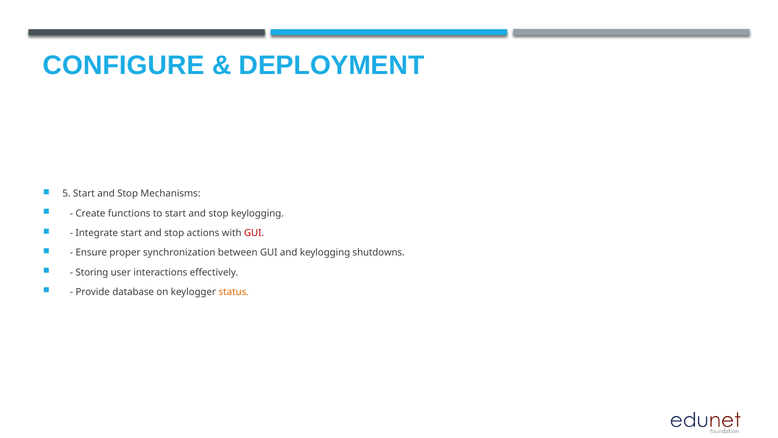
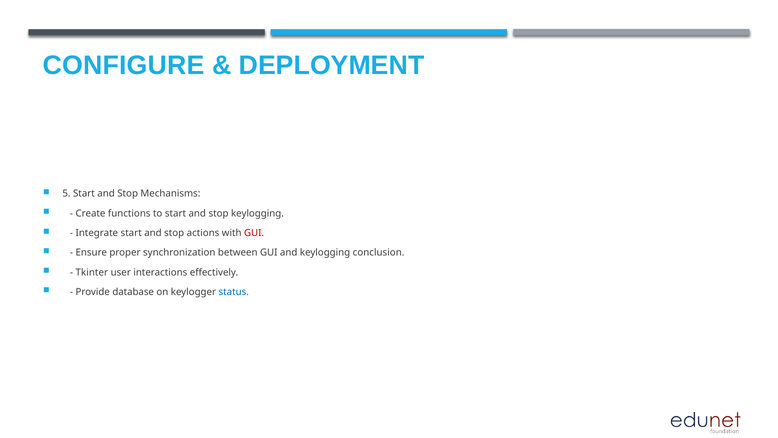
shutdowns: shutdowns -> conclusion
Storing: Storing -> Tkinter
status colour: orange -> blue
